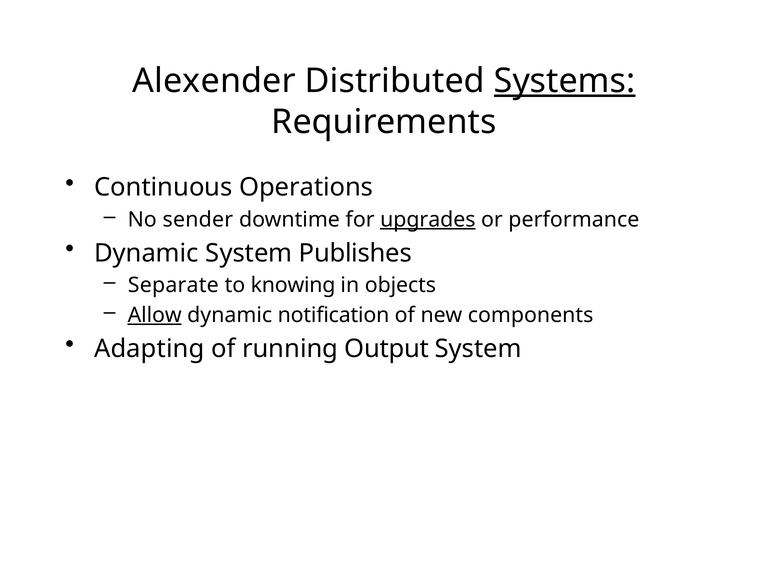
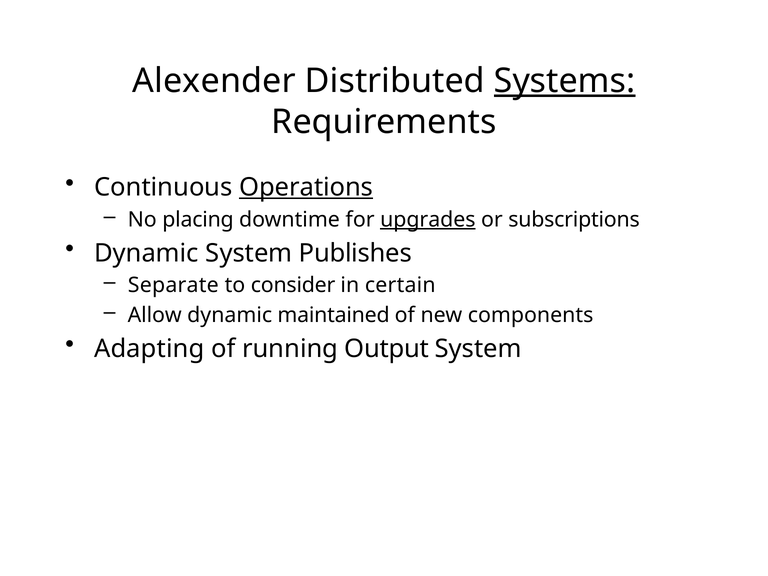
Operations underline: none -> present
sender: sender -> placing
performance: performance -> subscriptions
knowing: knowing -> consider
objects: objects -> certain
Allow underline: present -> none
notification: notification -> maintained
